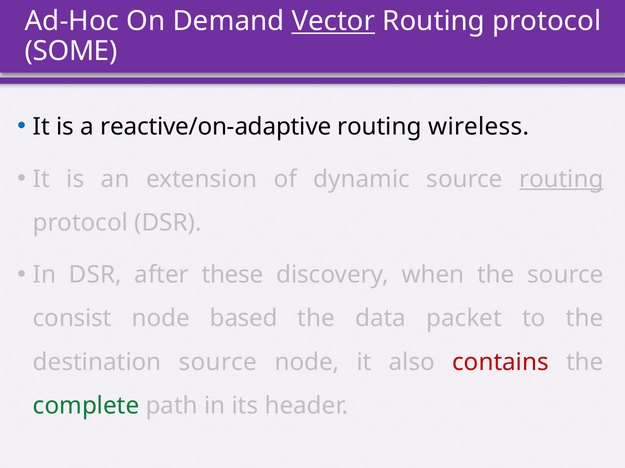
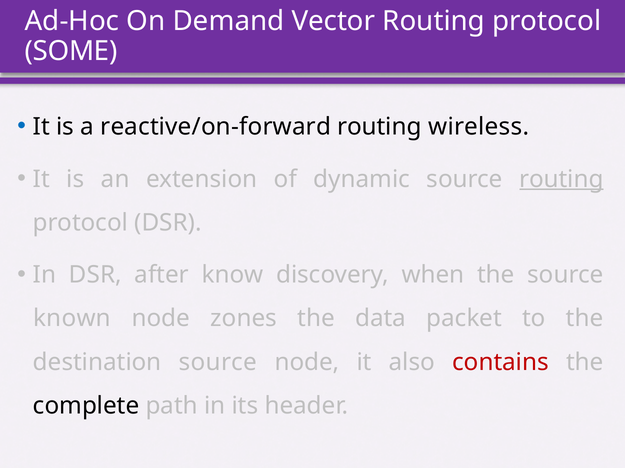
Vector underline: present -> none
reactive/on-adaptive: reactive/on-adaptive -> reactive/on-forward
these: these -> know
consist: consist -> known
based: based -> zones
complete colour: green -> black
